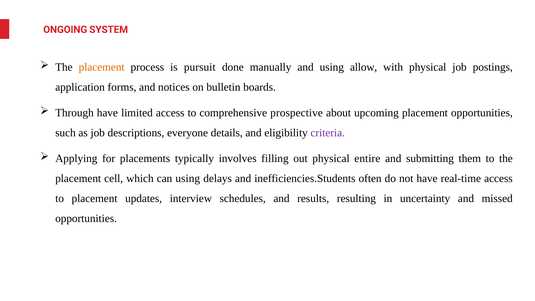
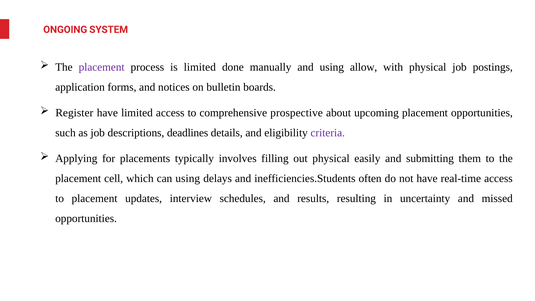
placement at (102, 67) colour: orange -> purple
is pursuit: pursuit -> limited
Through: Through -> Register
everyone: everyone -> deadlines
entire: entire -> easily
